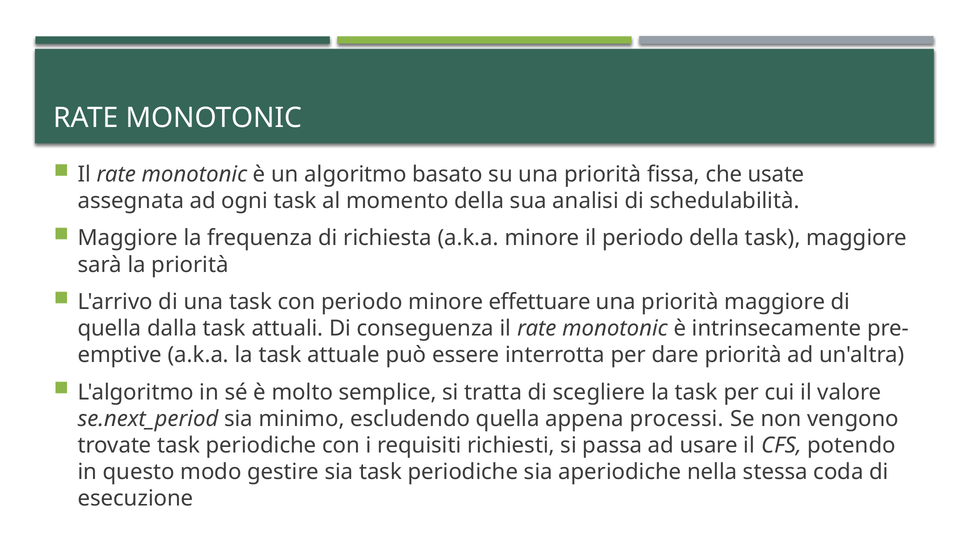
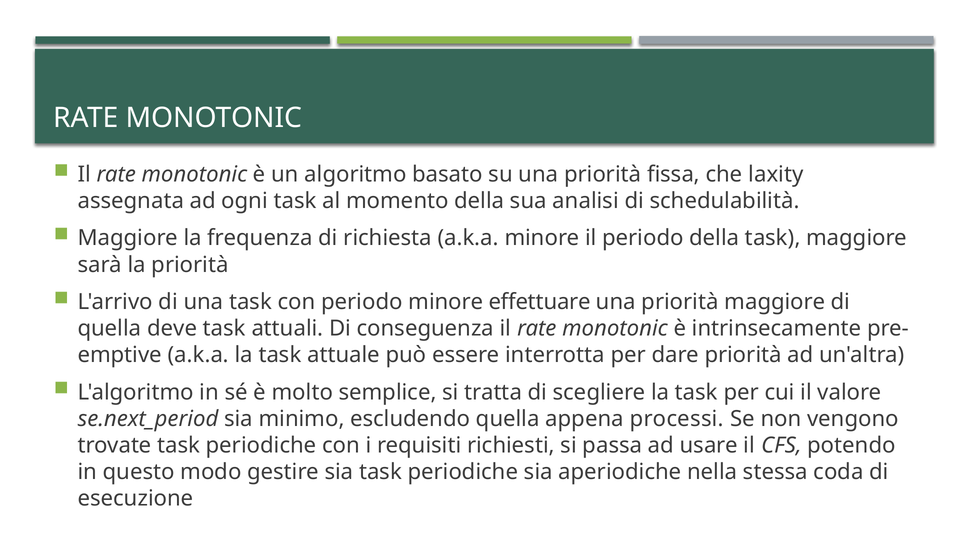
usate: usate -> laxity
dalla: dalla -> deve
